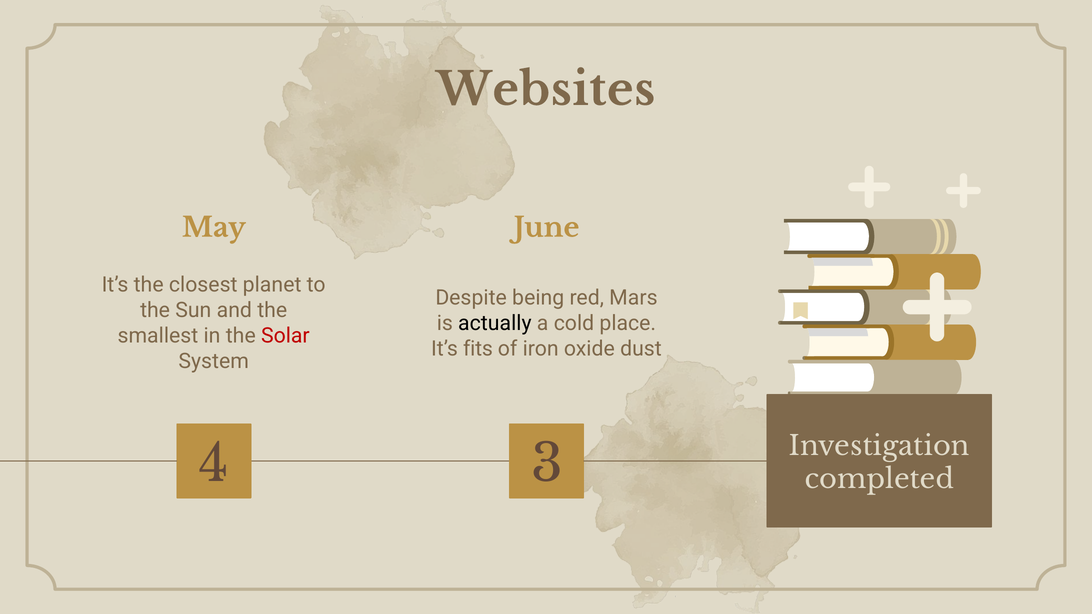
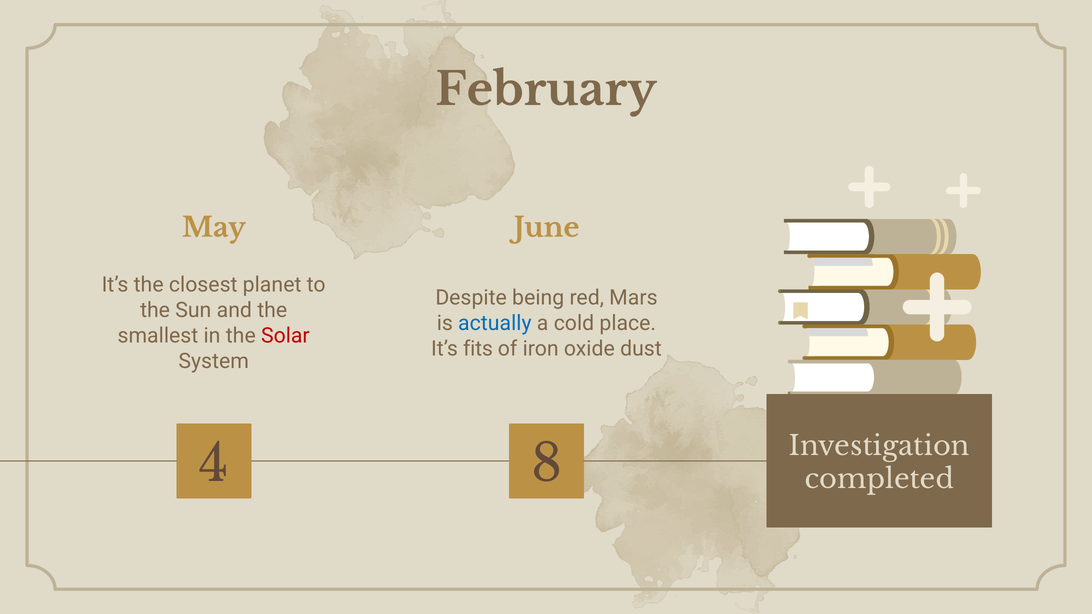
Websites: Websites -> February
actually colour: black -> blue
3: 3 -> 8
